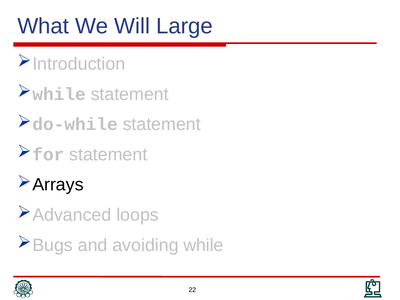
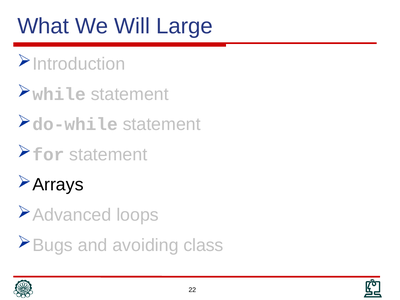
avoiding while: while -> class
